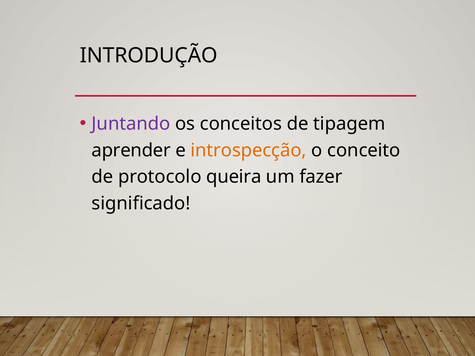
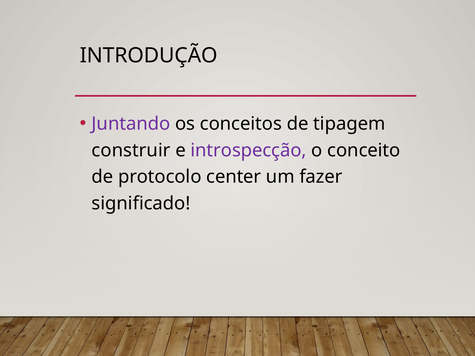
aprender: aprender -> construir
introspecção colour: orange -> purple
queira: queira -> center
